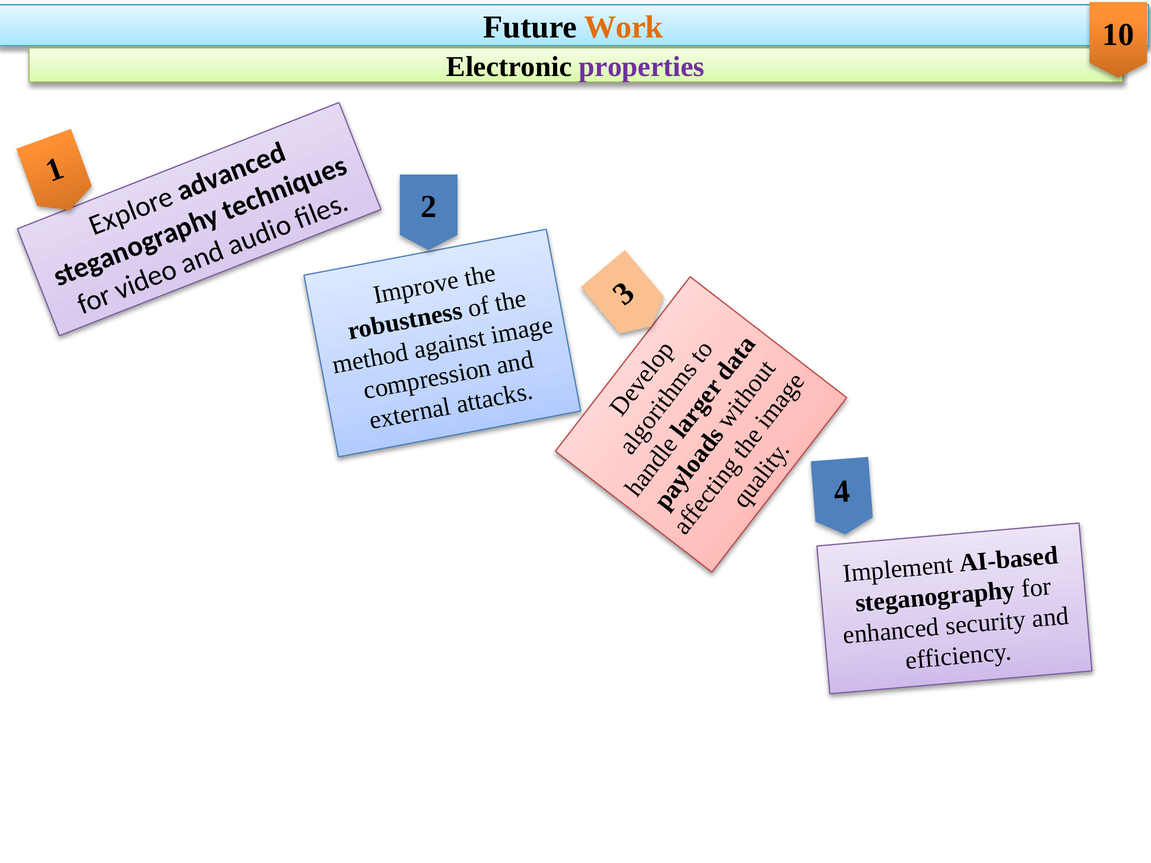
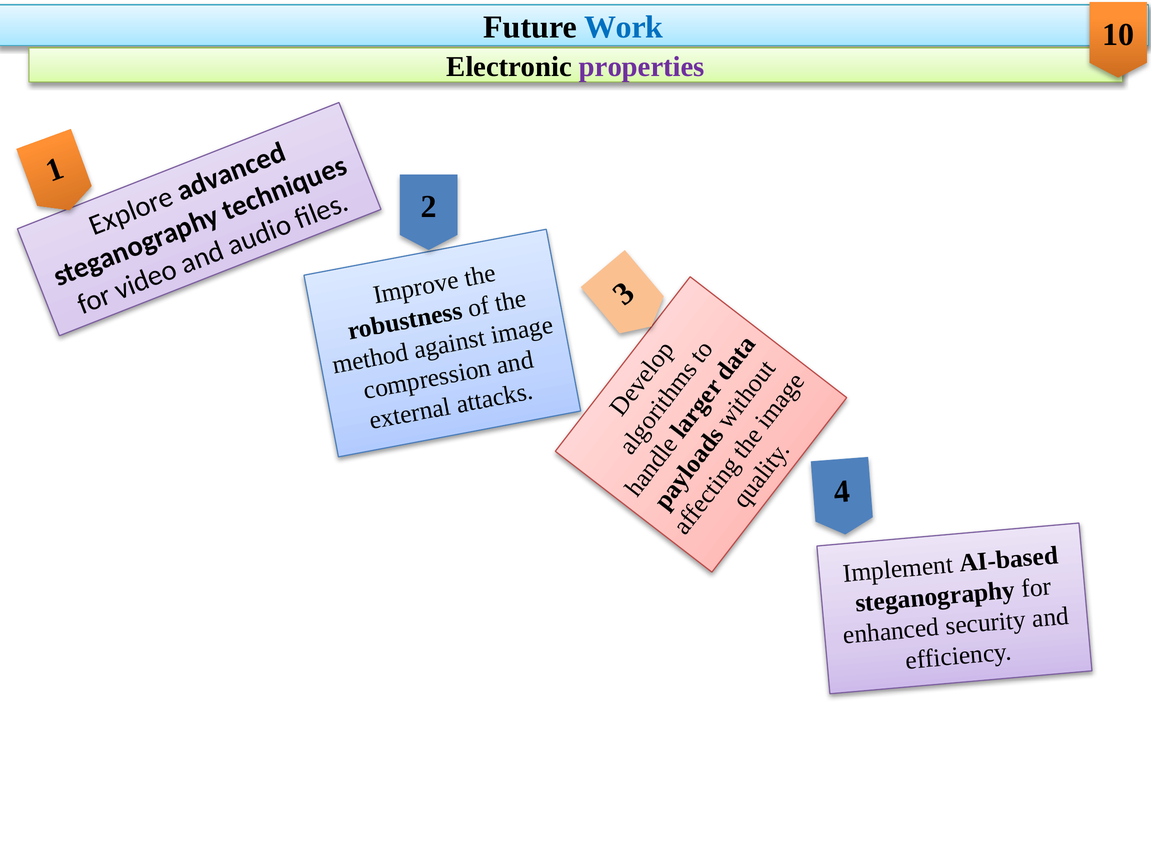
Work colour: orange -> blue
